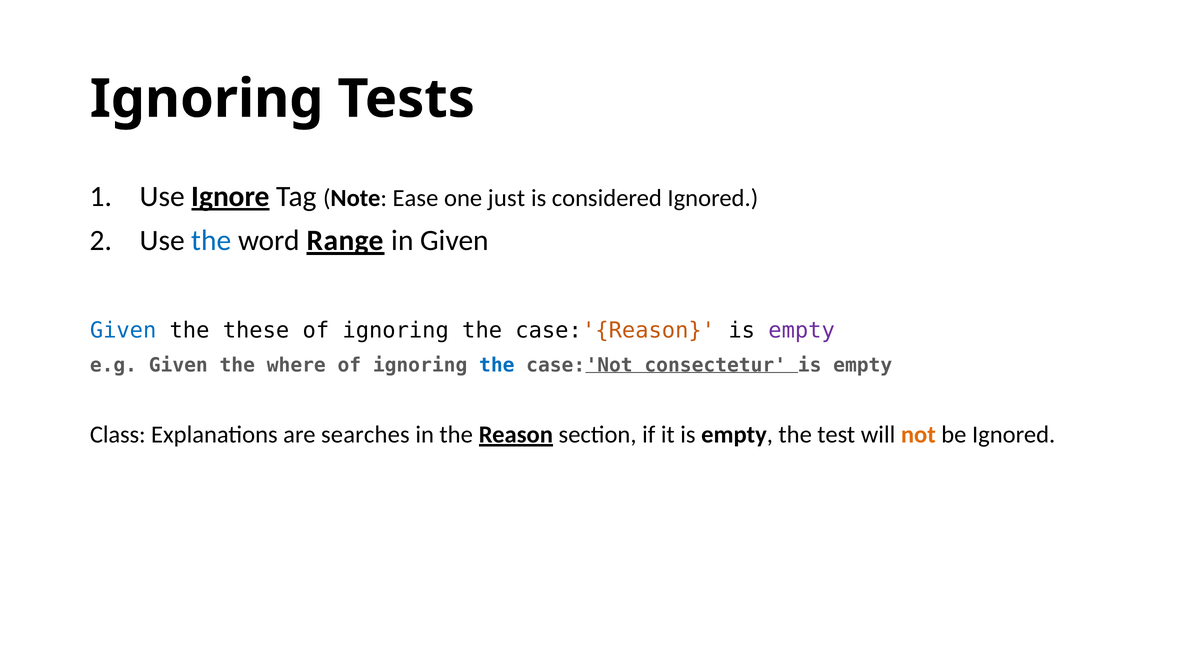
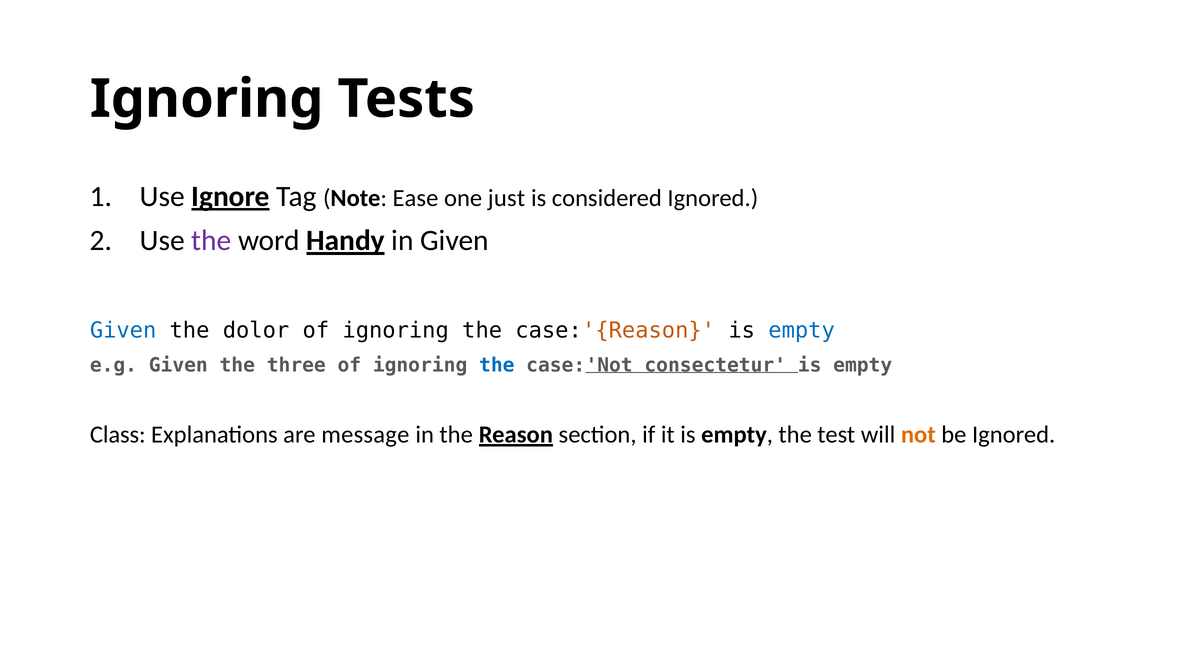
the at (211, 241) colour: blue -> purple
Range: Range -> Handy
these: these -> dolor
empty at (802, 330) colour: purple -> blue
where: where -> three
searches: searches -> message
